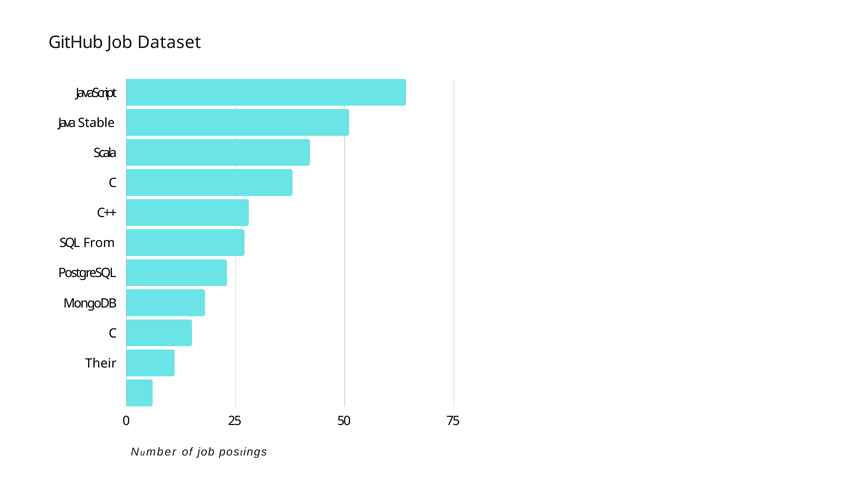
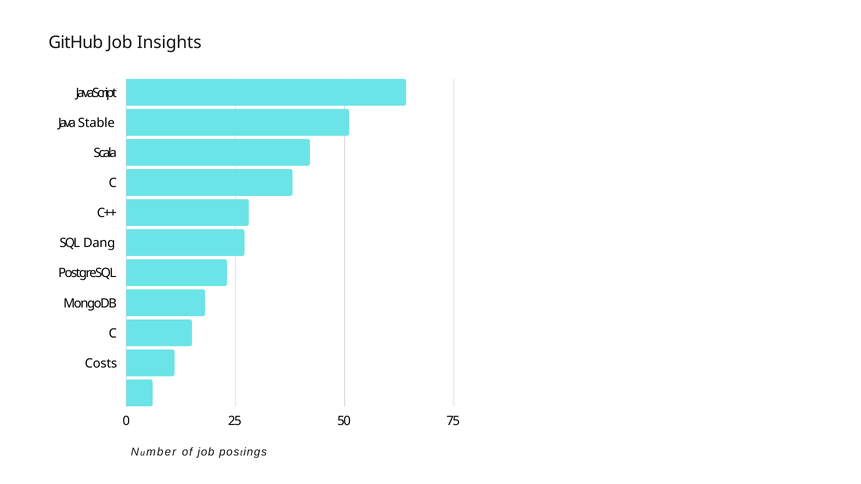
Dataset: Dataset -> Insights
From: From -> Dang
Their: Their -> Costs
